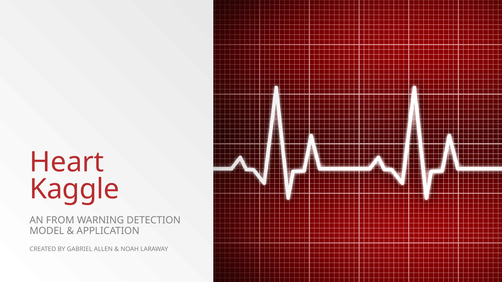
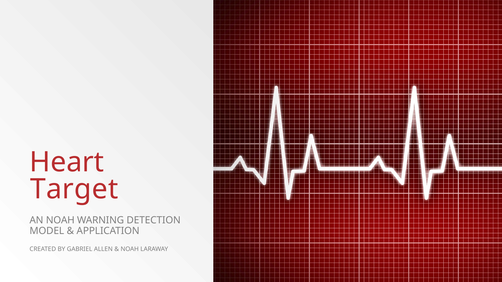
Kaggle: Kaggle -> Target
AN FROM: FROM -> NOAH
